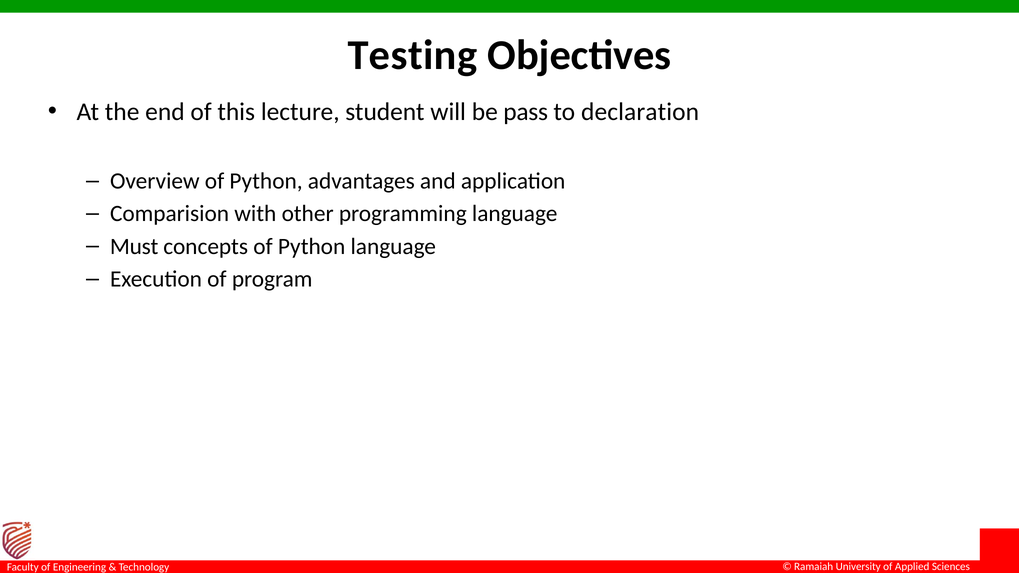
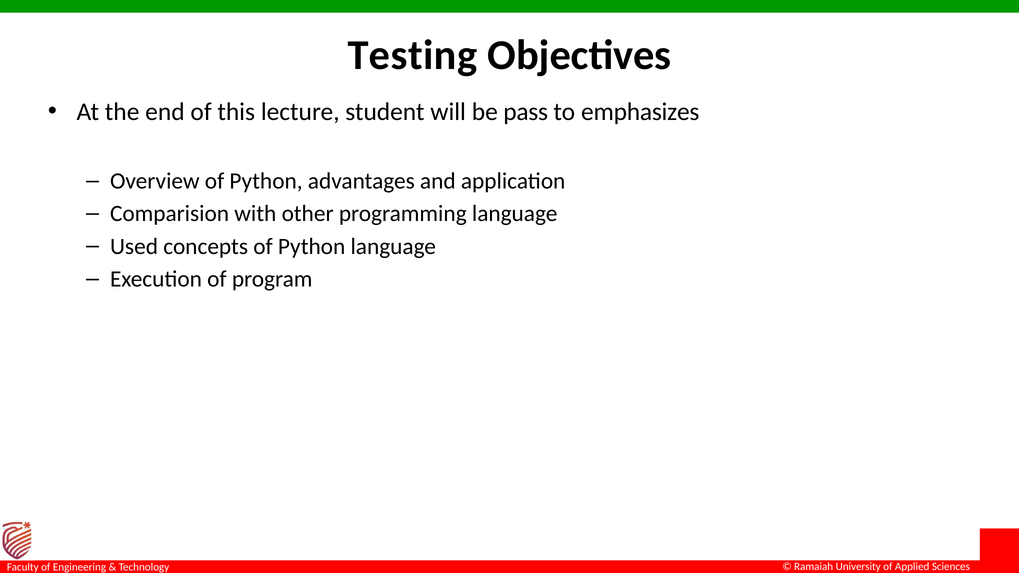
declaration: declaration -> emphasizes
Must: Must -> Used
